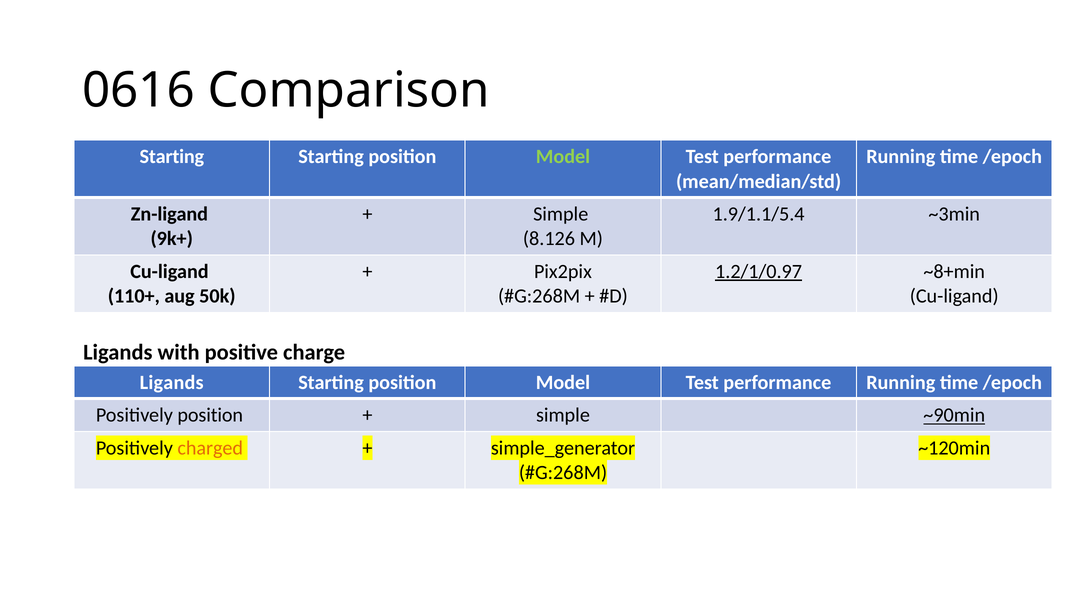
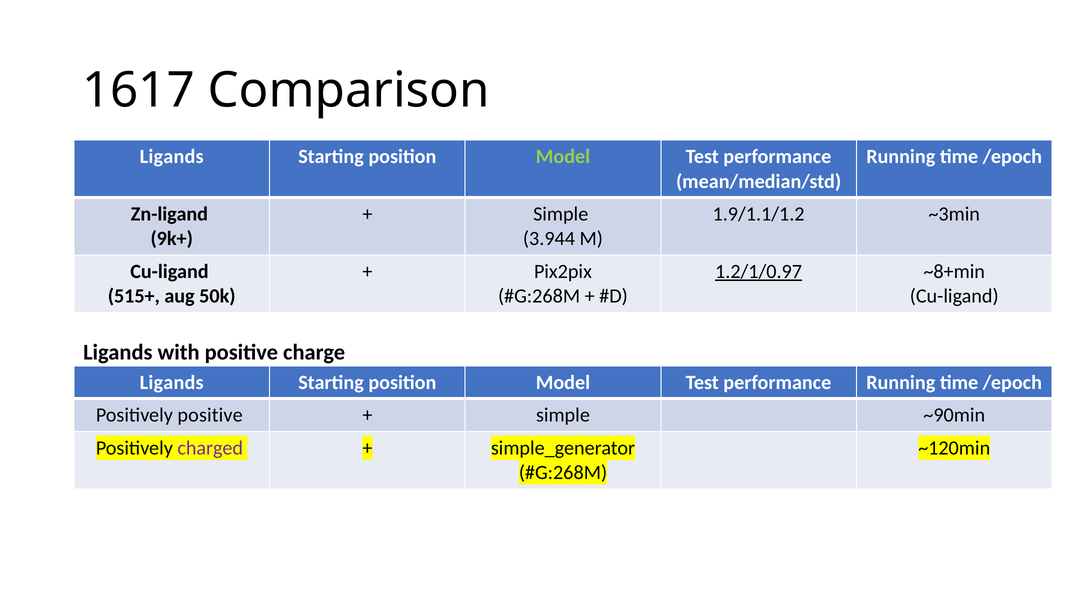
0616: 0616 -> 1617
Starting at (172, 157): Starting -> Ligands
1.9/1.1/5.4: 1.9/1.1/5.4 -> 1.9/1.1/1.2
8.126: 8.126 -> 3.944
110+: 110+ -> 515+
Positively position: position -> positive
~90min underline: present -> none
charged colour: orange -> purple
